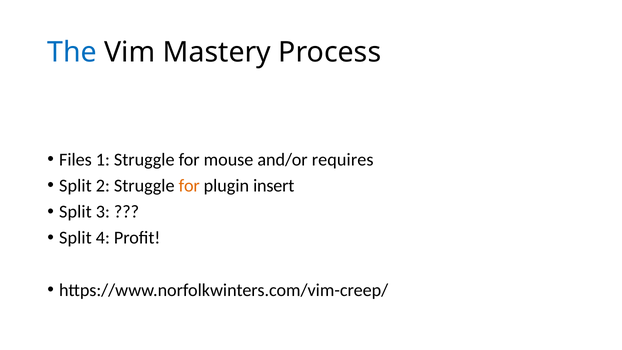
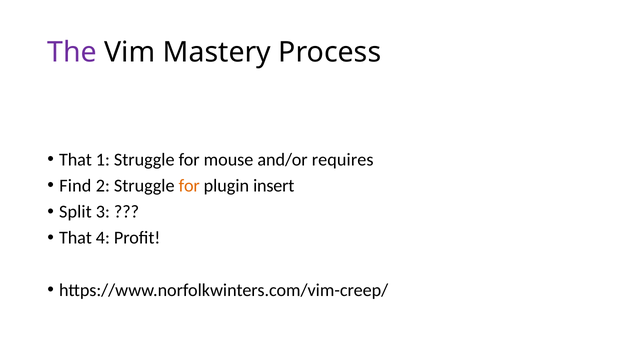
The colour: blue -> purple
Files at (75, 160): Files -> That
Split at (75, 186): Split -> Find
Split at (75, 238): Split -> That
